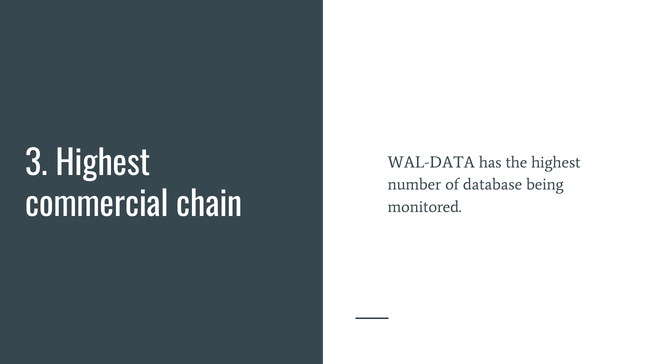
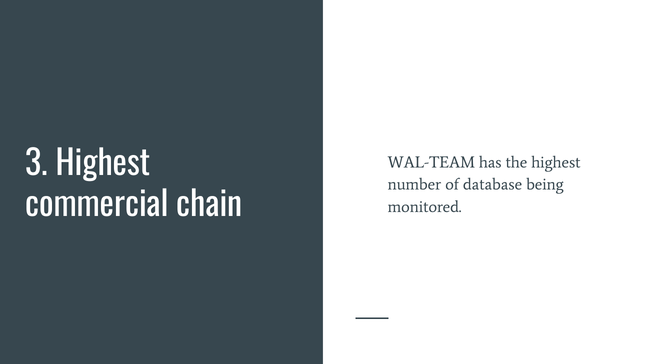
WAL-DATA: WAL-DATA -> WAL-TEAM
